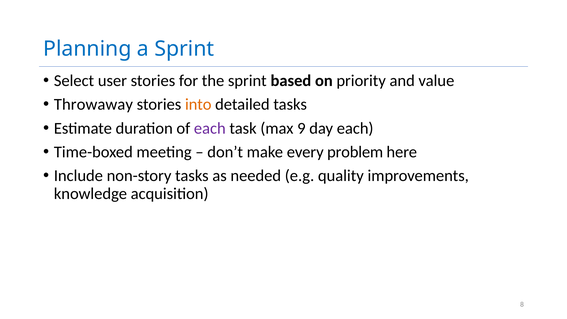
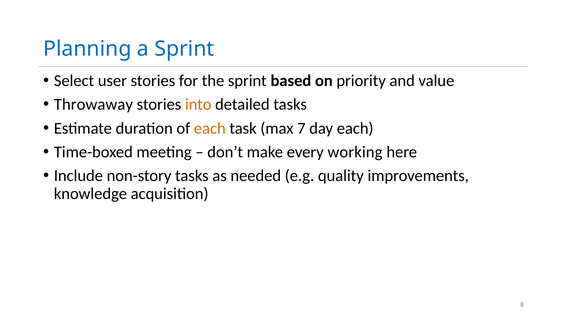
each at (210, 128) colour: purple -> orange
9: 9 -> 7
problem: problem -> working
